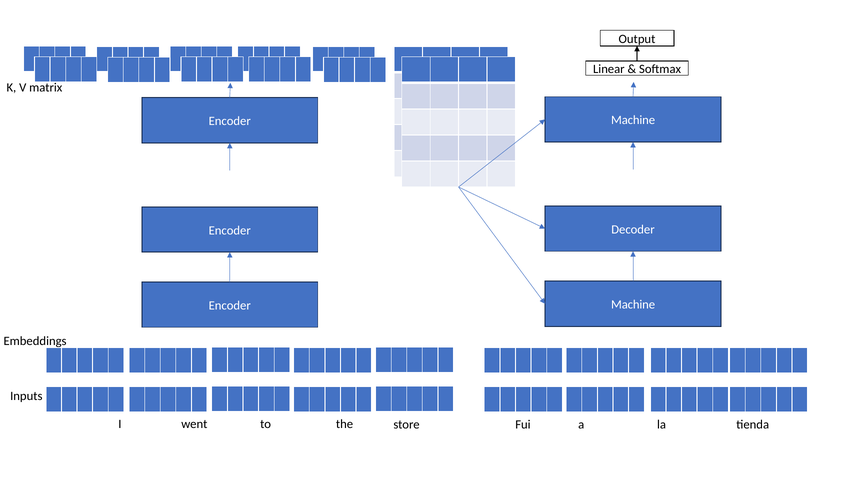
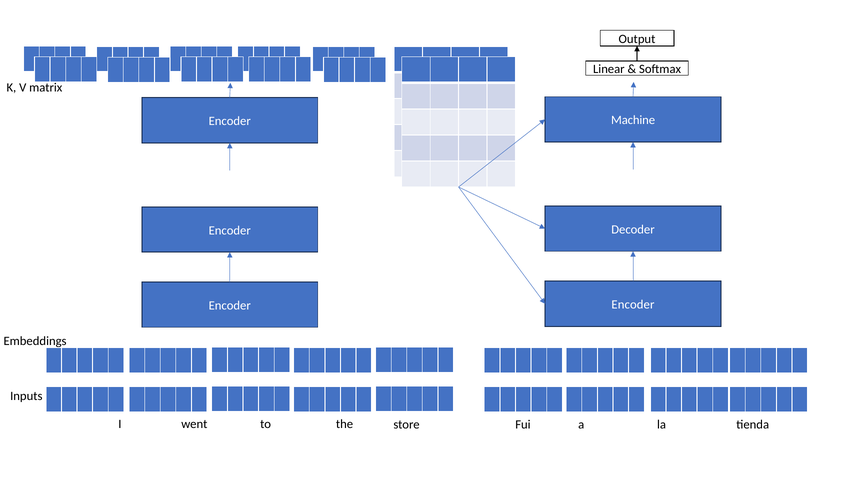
Machine at (633, 305): Machine -> Encoder
